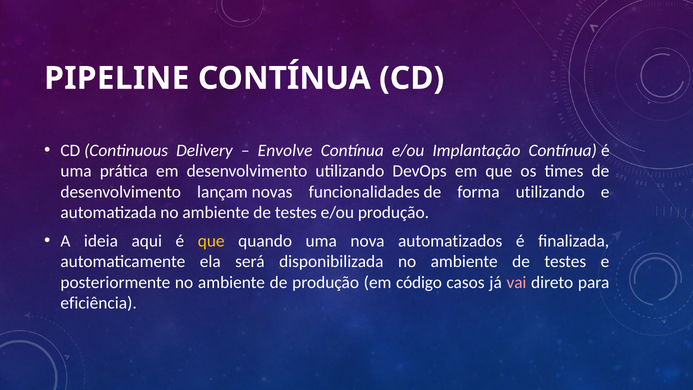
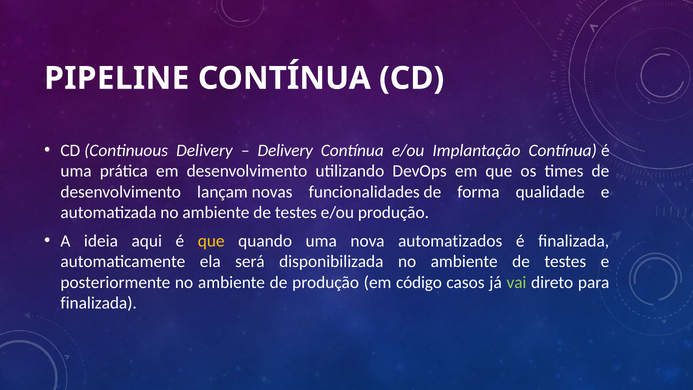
Envolve at (285, 150): Envolve -> Delivery
forma utilizando: utilizando -> qualidade
vai colour: pink -> light green
eficiência at (99, 303): eficiência -> finalizada
